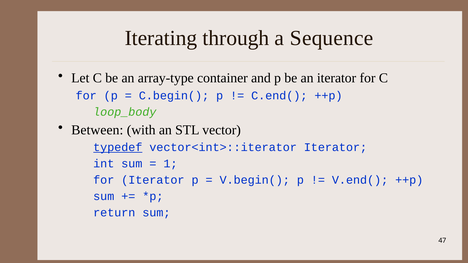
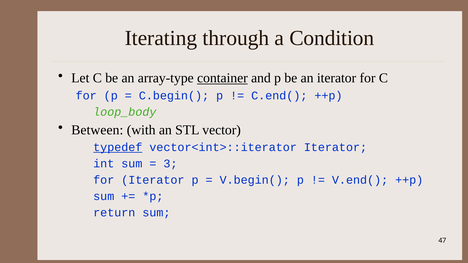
Sequence: Sequence -> Condition
container underline: none -> present
1: 1 -> 3
